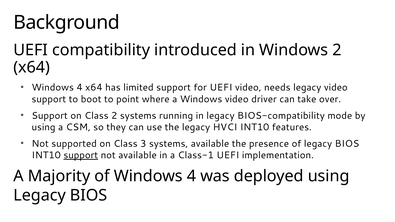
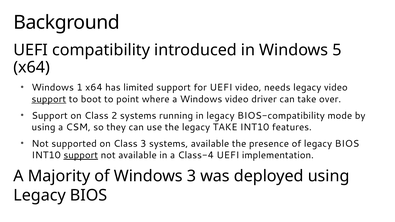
Windows 2: 2 -> 5
4 at (80, 88): 4 -> 1
support at (49, 99) underline: none -> present
legacy HVCI: HVCI -> TAKE
Class-1: Class-1 -> Class-4
of Windows 4: 4 -> 3
